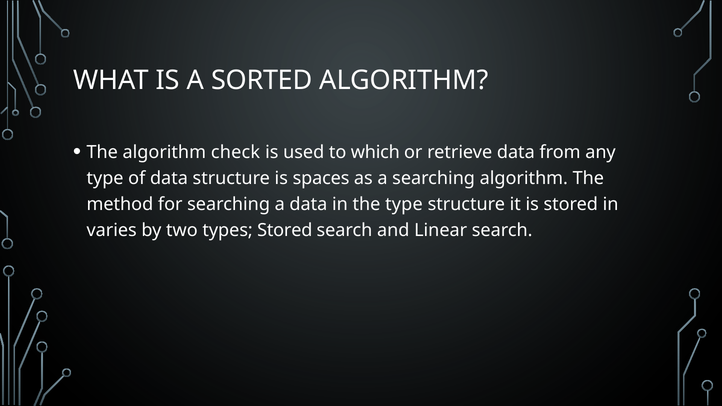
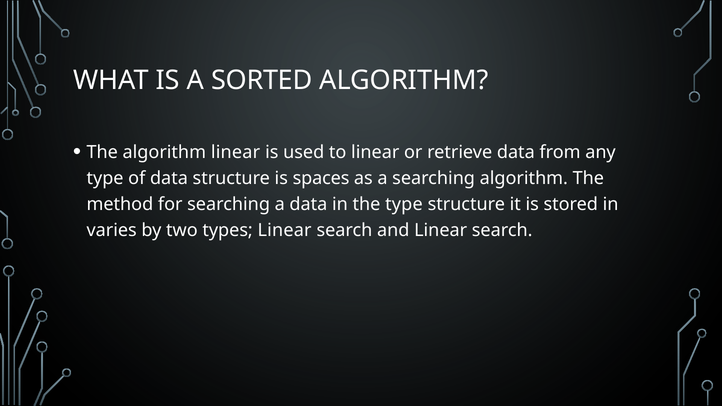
algorithm check: check -> linear
to which: which -> linear
types Stored: Stored -> Linear
